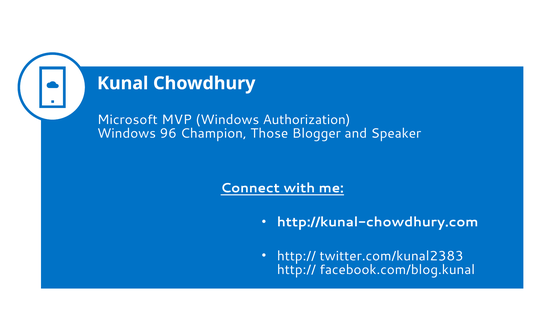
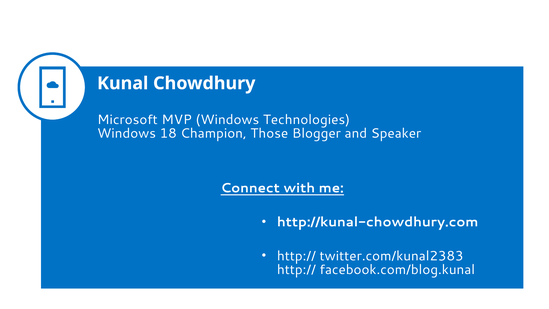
Authorization: Authorization -> Technologies
96: 96 -> 18
